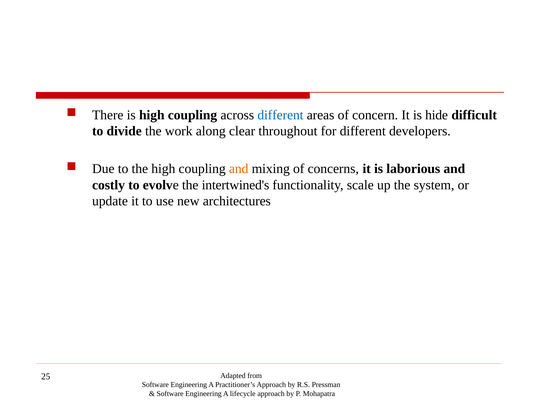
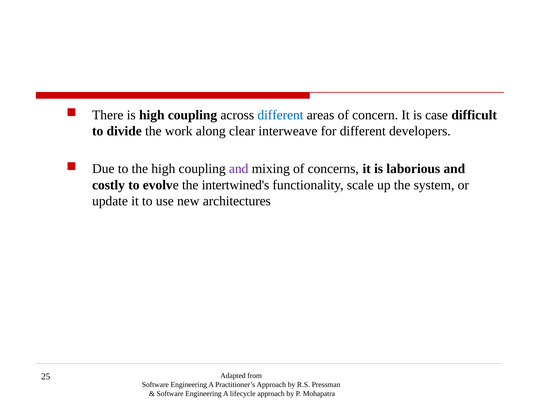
hide: hide -> case
throughout: throughout -> interweave
and at (239, 169) colour: orange -> purple
